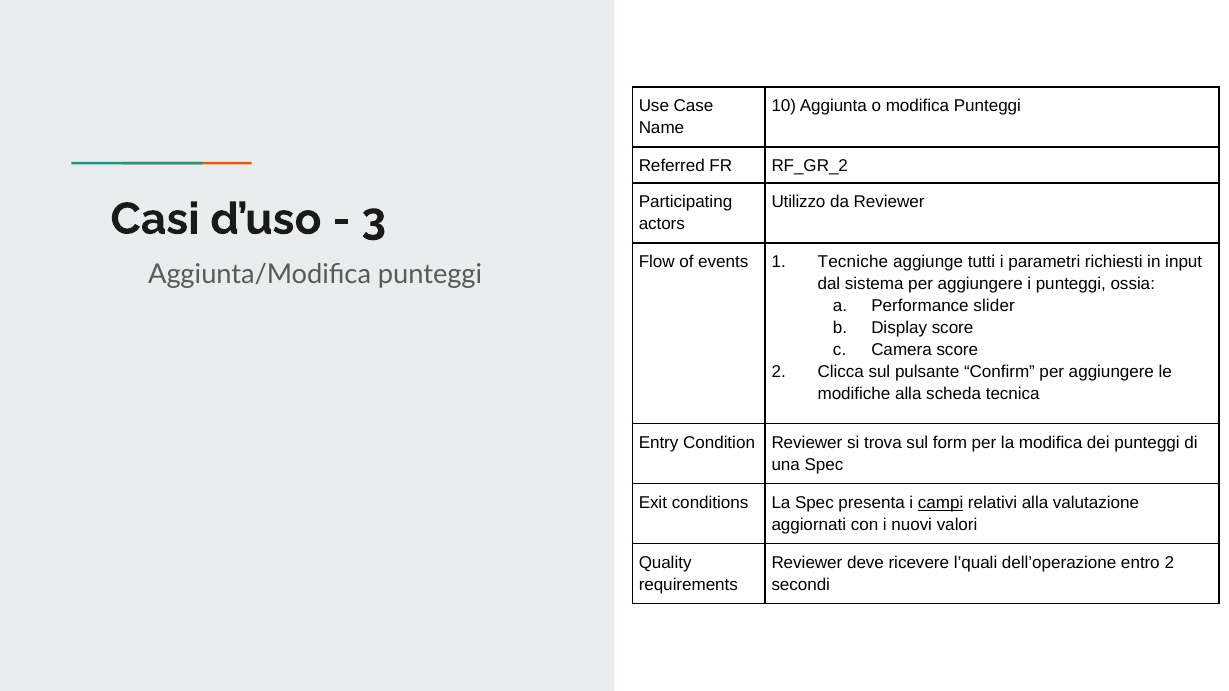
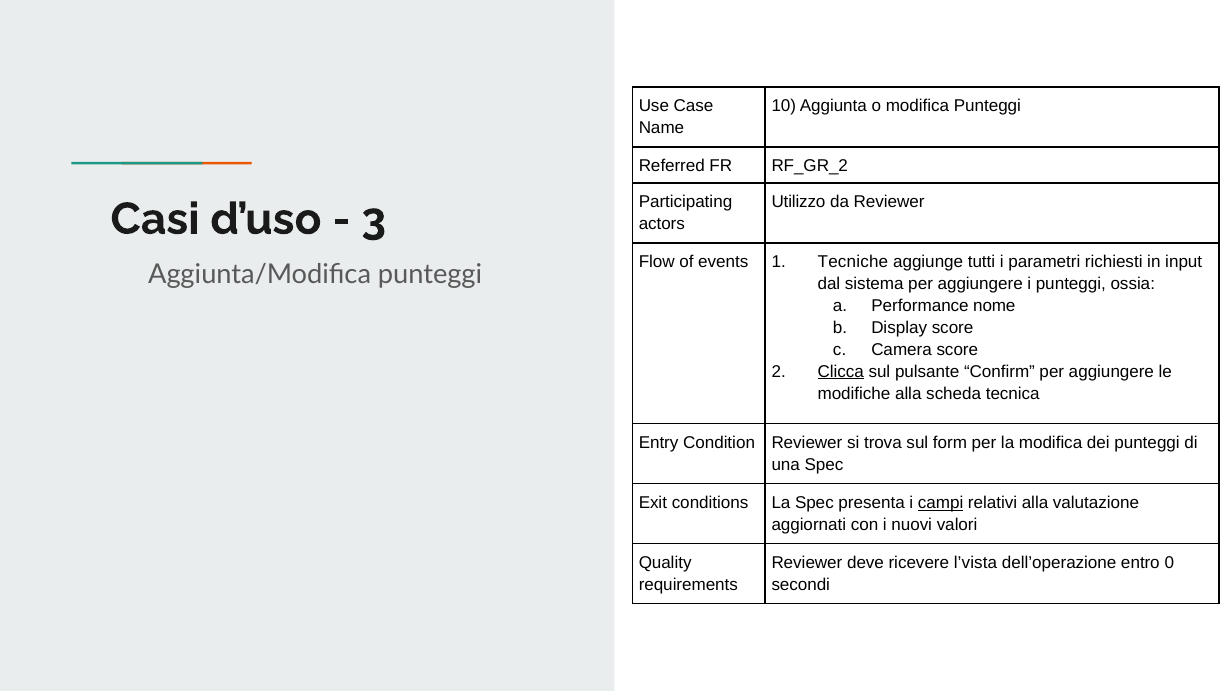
slider: slider -> nome
Clicca underline: none -> present
l’quali: l’quali -> l’vista
entro 2: 2 -> 0
